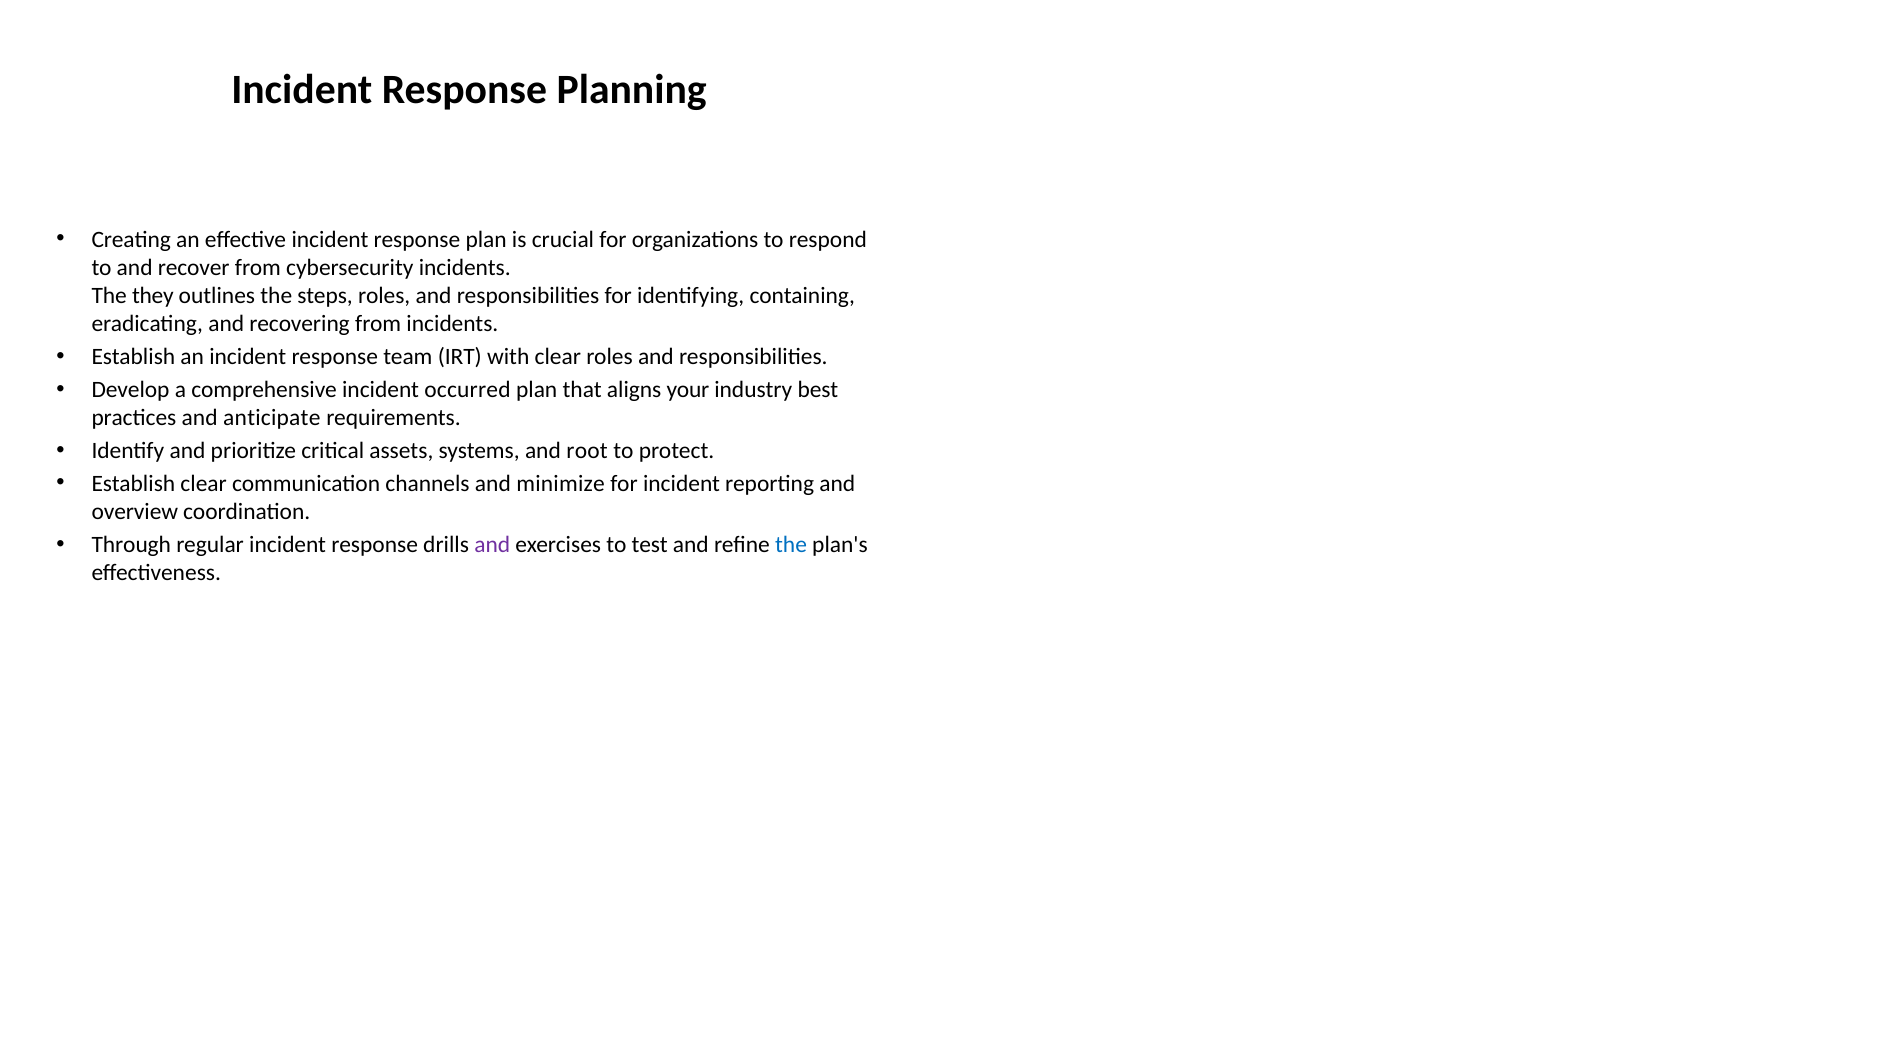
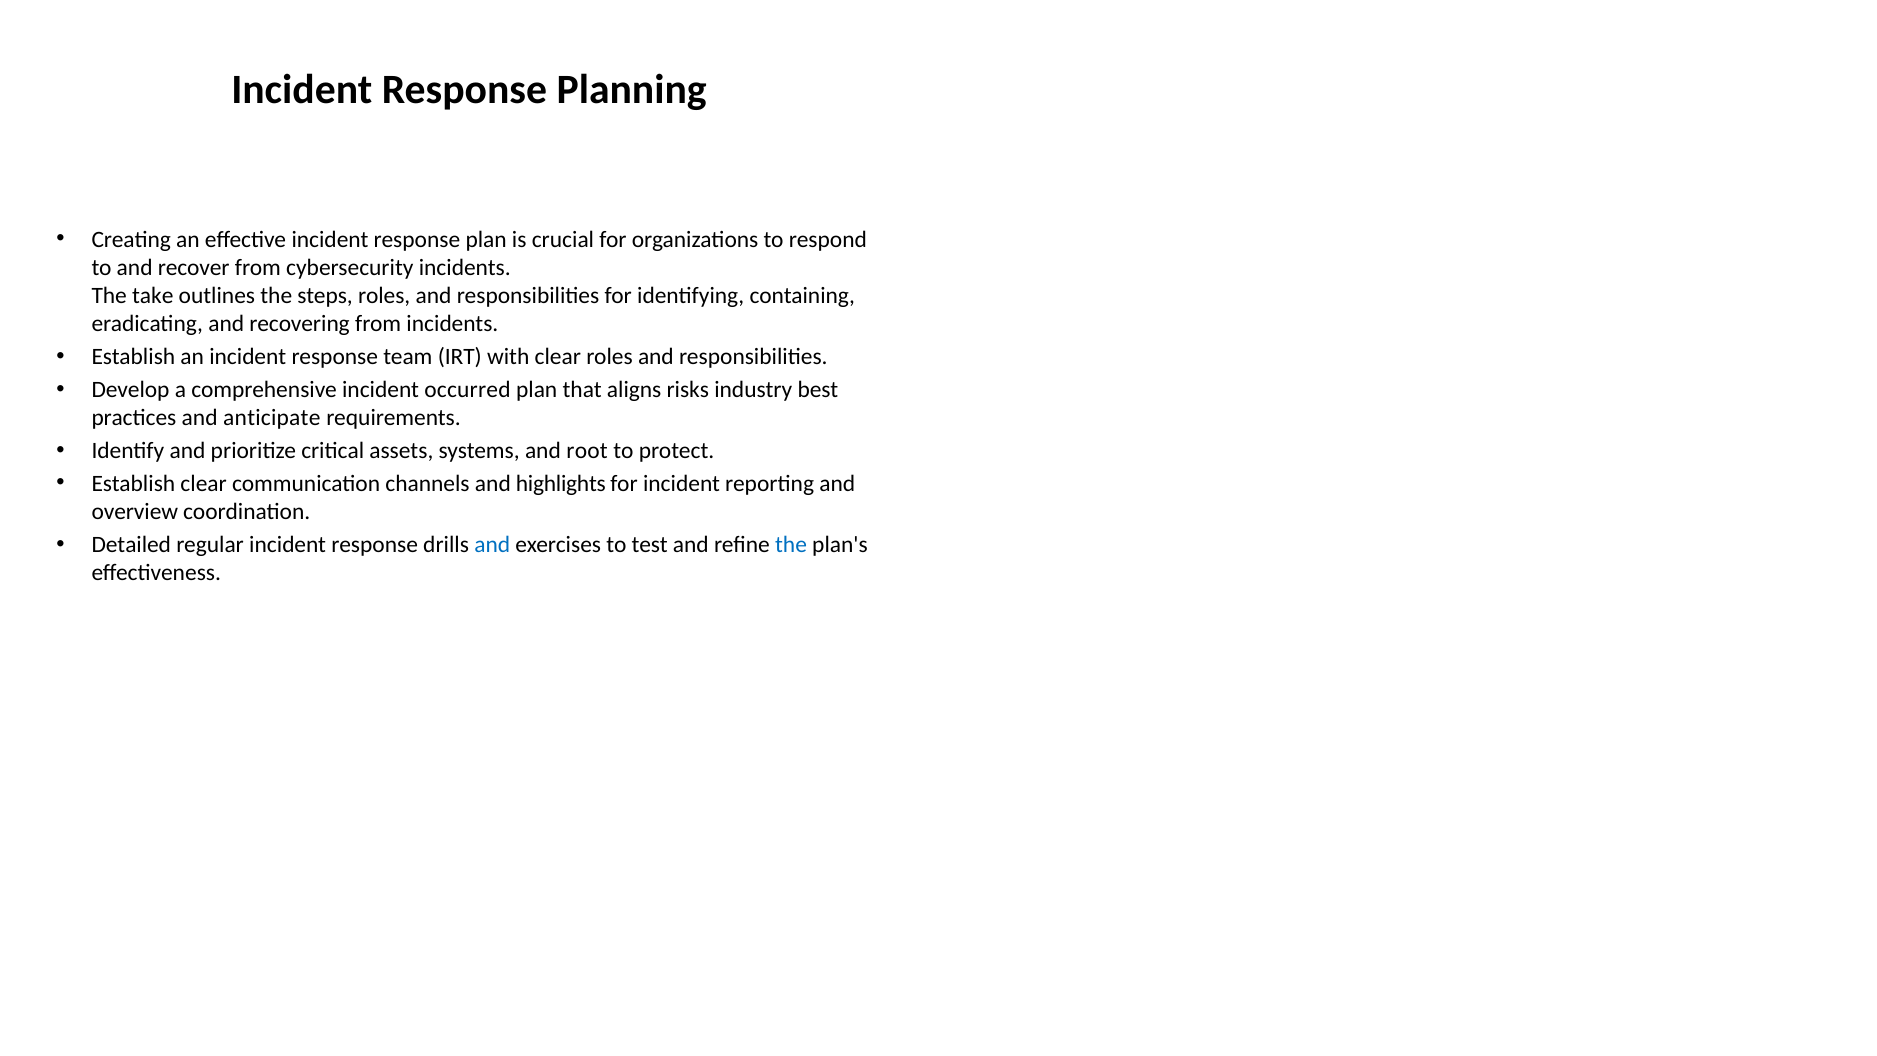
they: they -> take
your: your -> risks
minimize: minimize -> highlights
Through: Through -> Detailed
and at (492, 544) colour: purple -> blue
